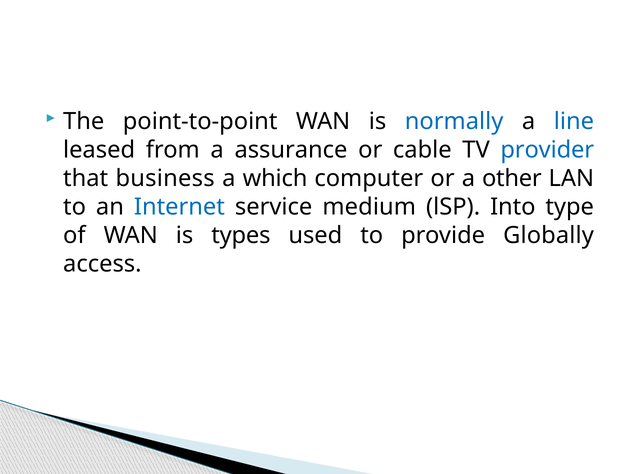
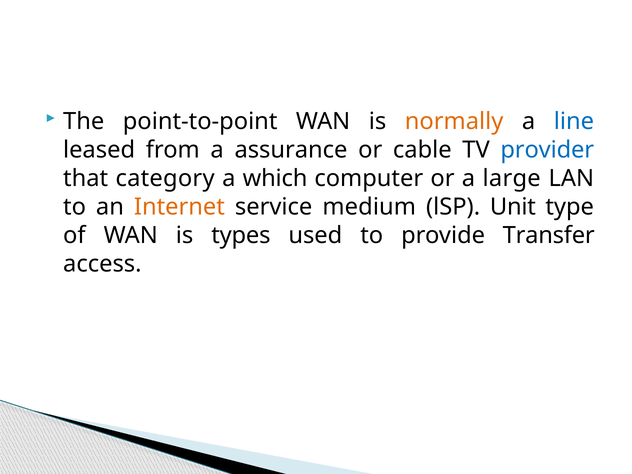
normally colour: blue -> orange
business: business -> category
other: other -> large
Internet colour: blue -> orange
Into: Into -> Unit
Globally: Globally -> Transfer
